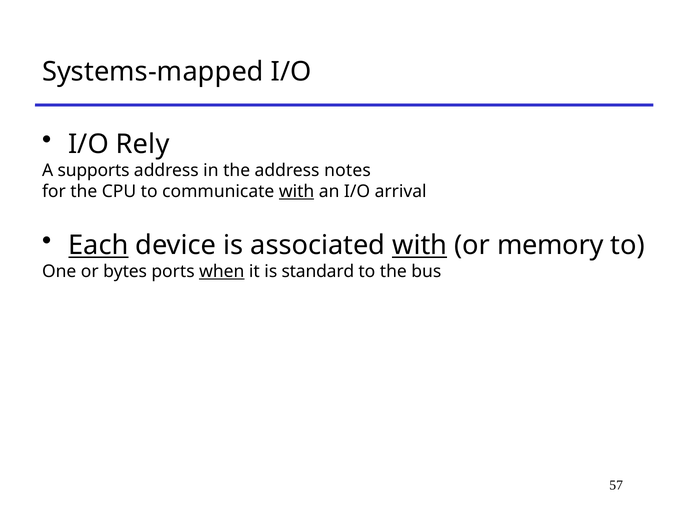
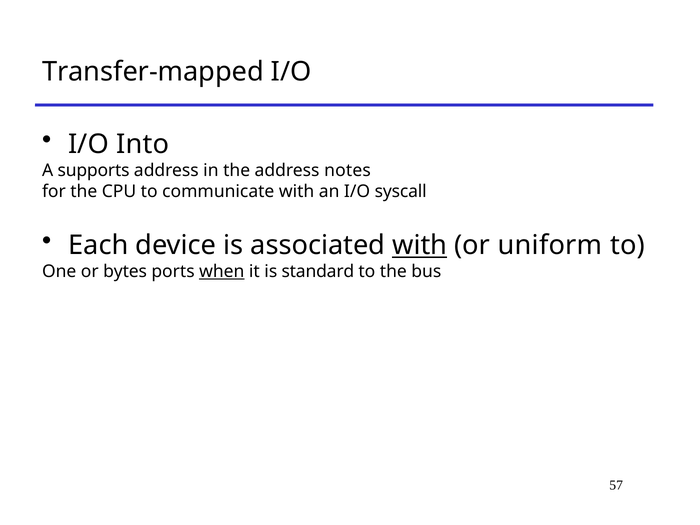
Systems-mapped: Systems-mapped -> Transfer-mapped
Rely: Rely -> Into
with at (297, 191) underline: present -> none
arrival: arrival -> syscall
Each underline: present -> none
memory: memory -> uniform
